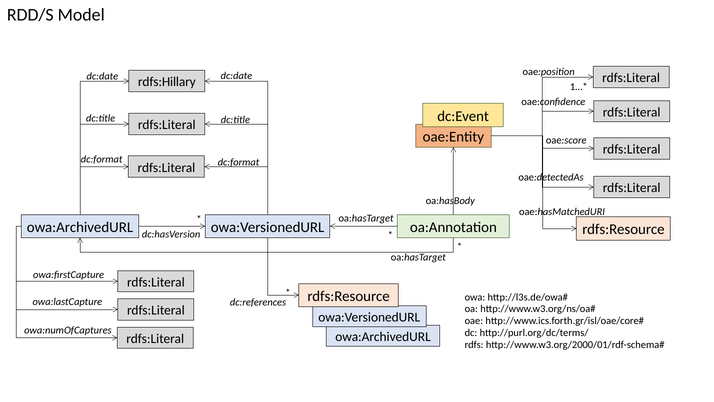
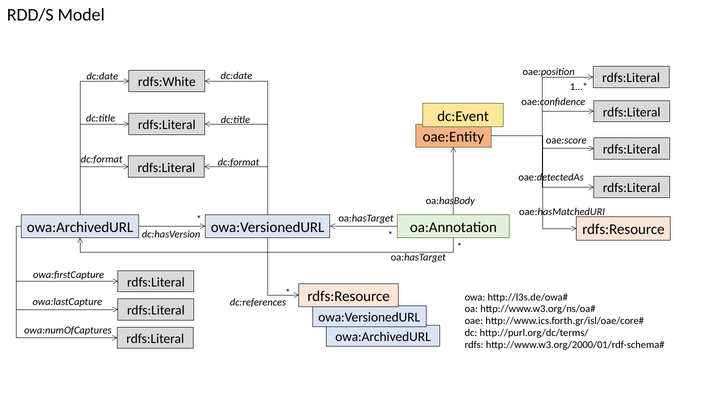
rdfs:Hillary: rdfs:Hillary -> rdfs:White
